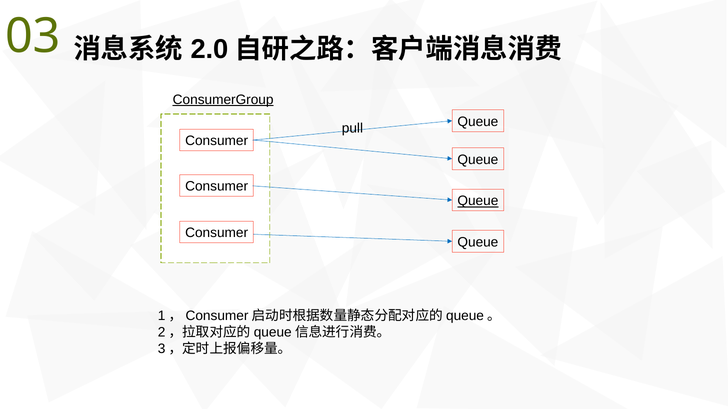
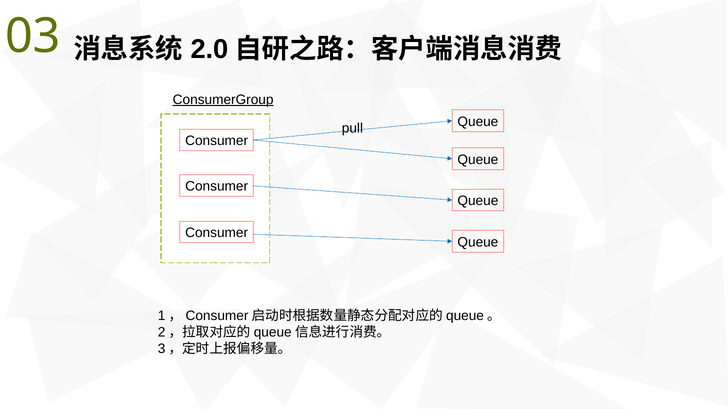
Queue at (478, 201) underline: present -> none
